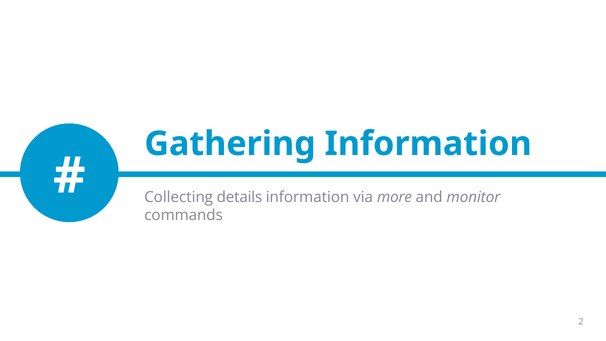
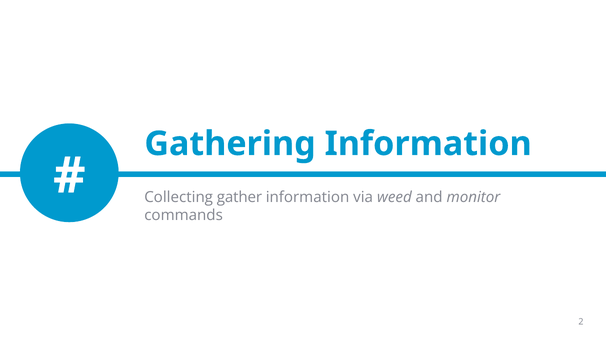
details: details -> gather
more: more -> weed
